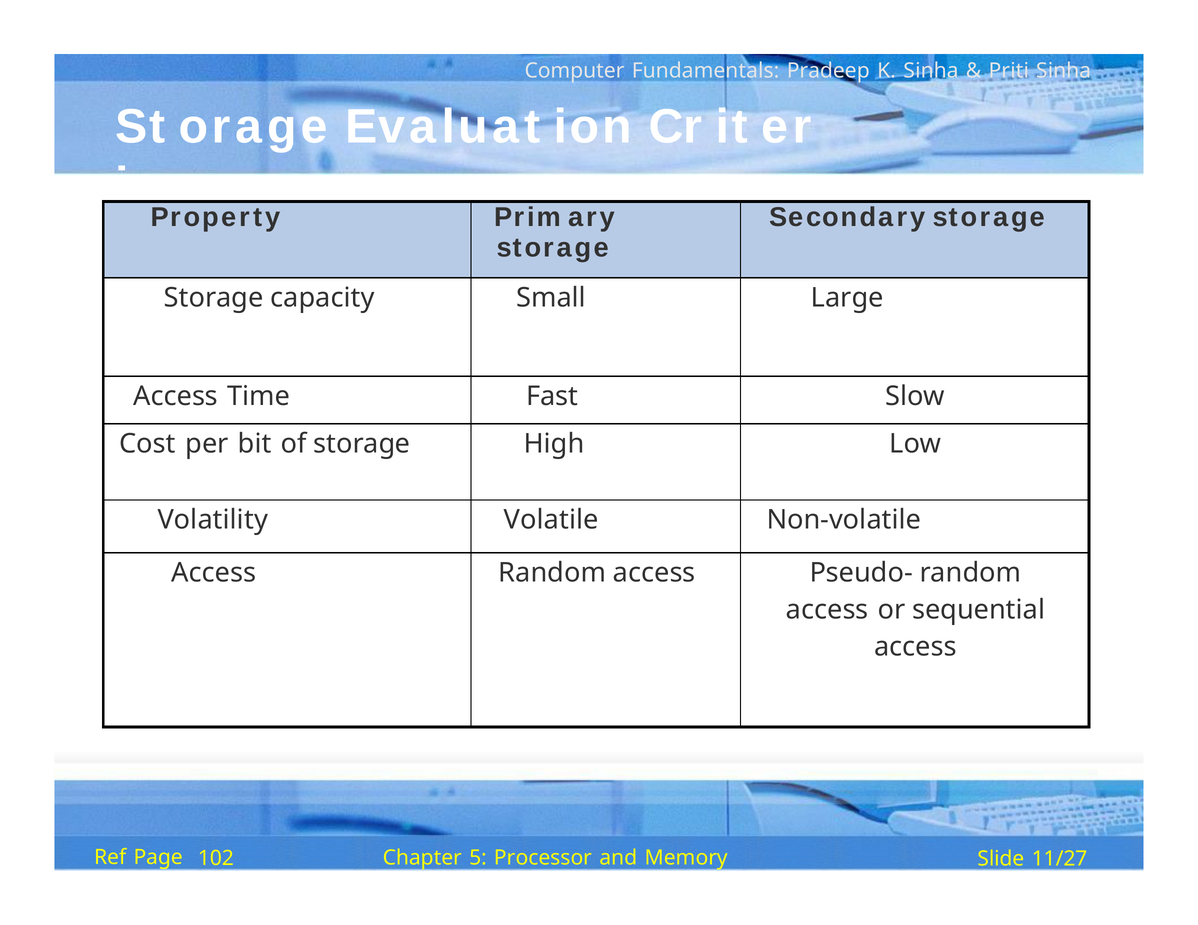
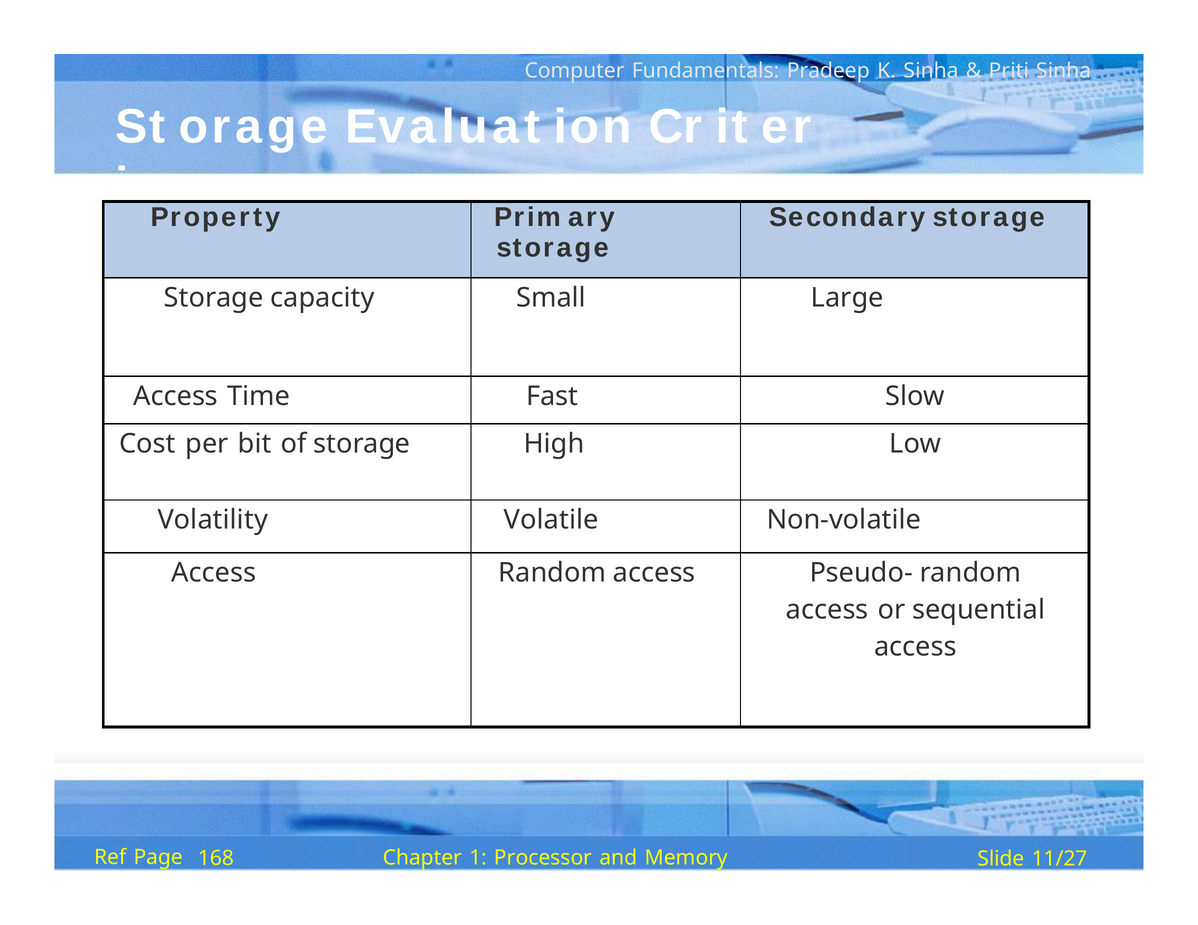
102: 102 -> 168
5: 5 -> 1
